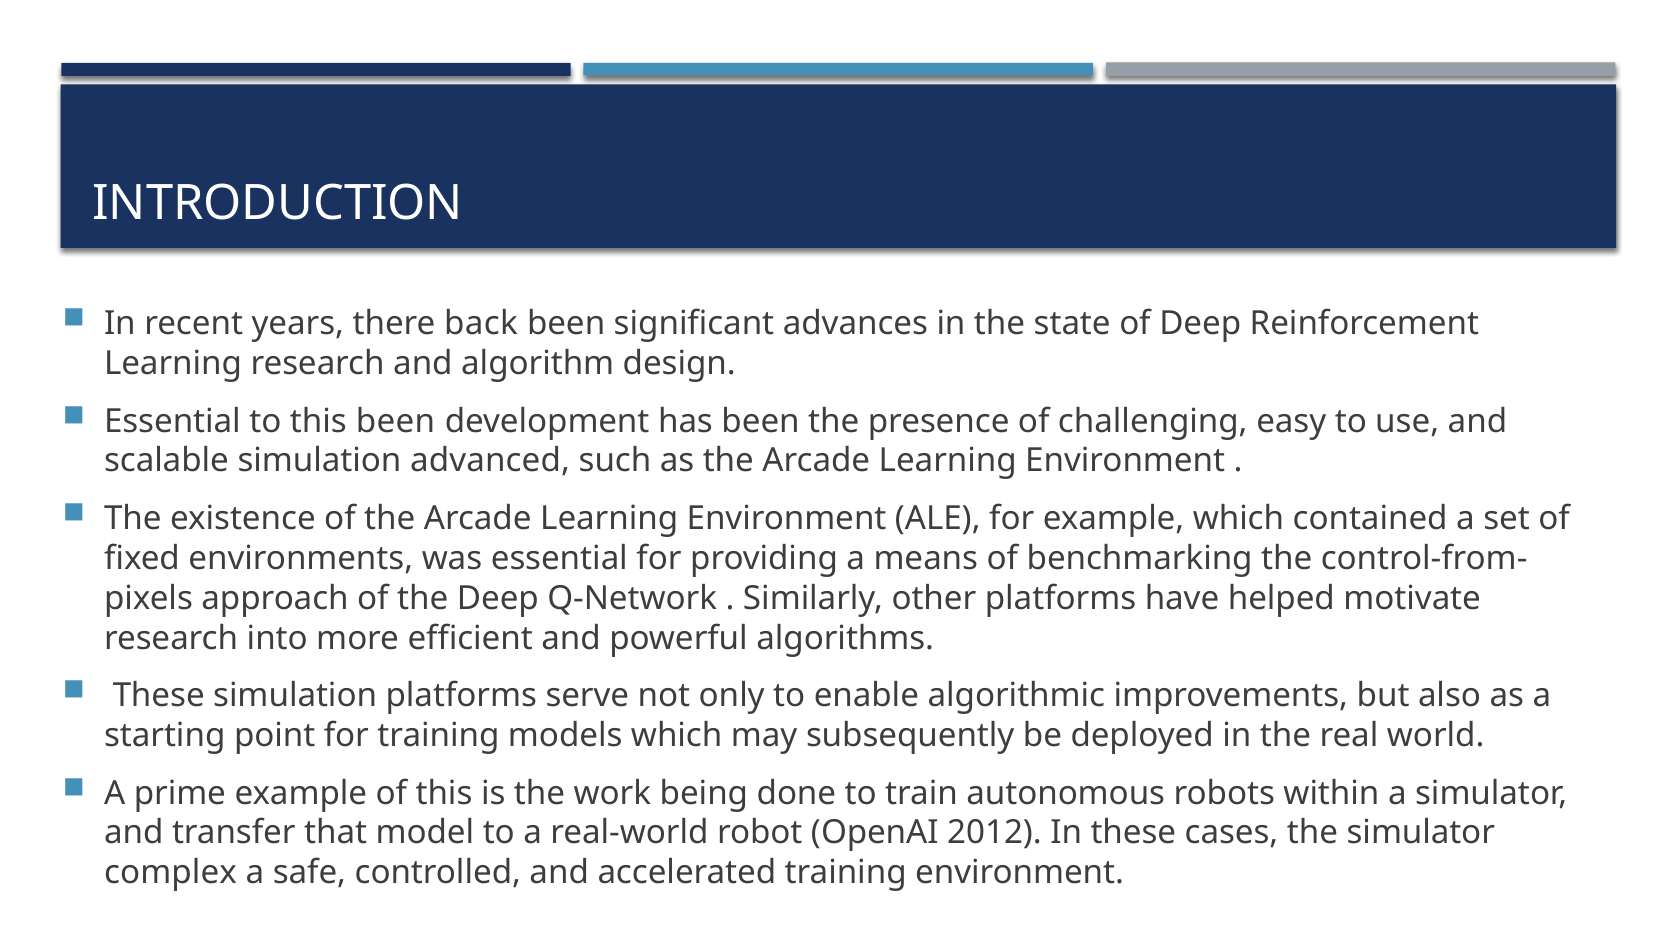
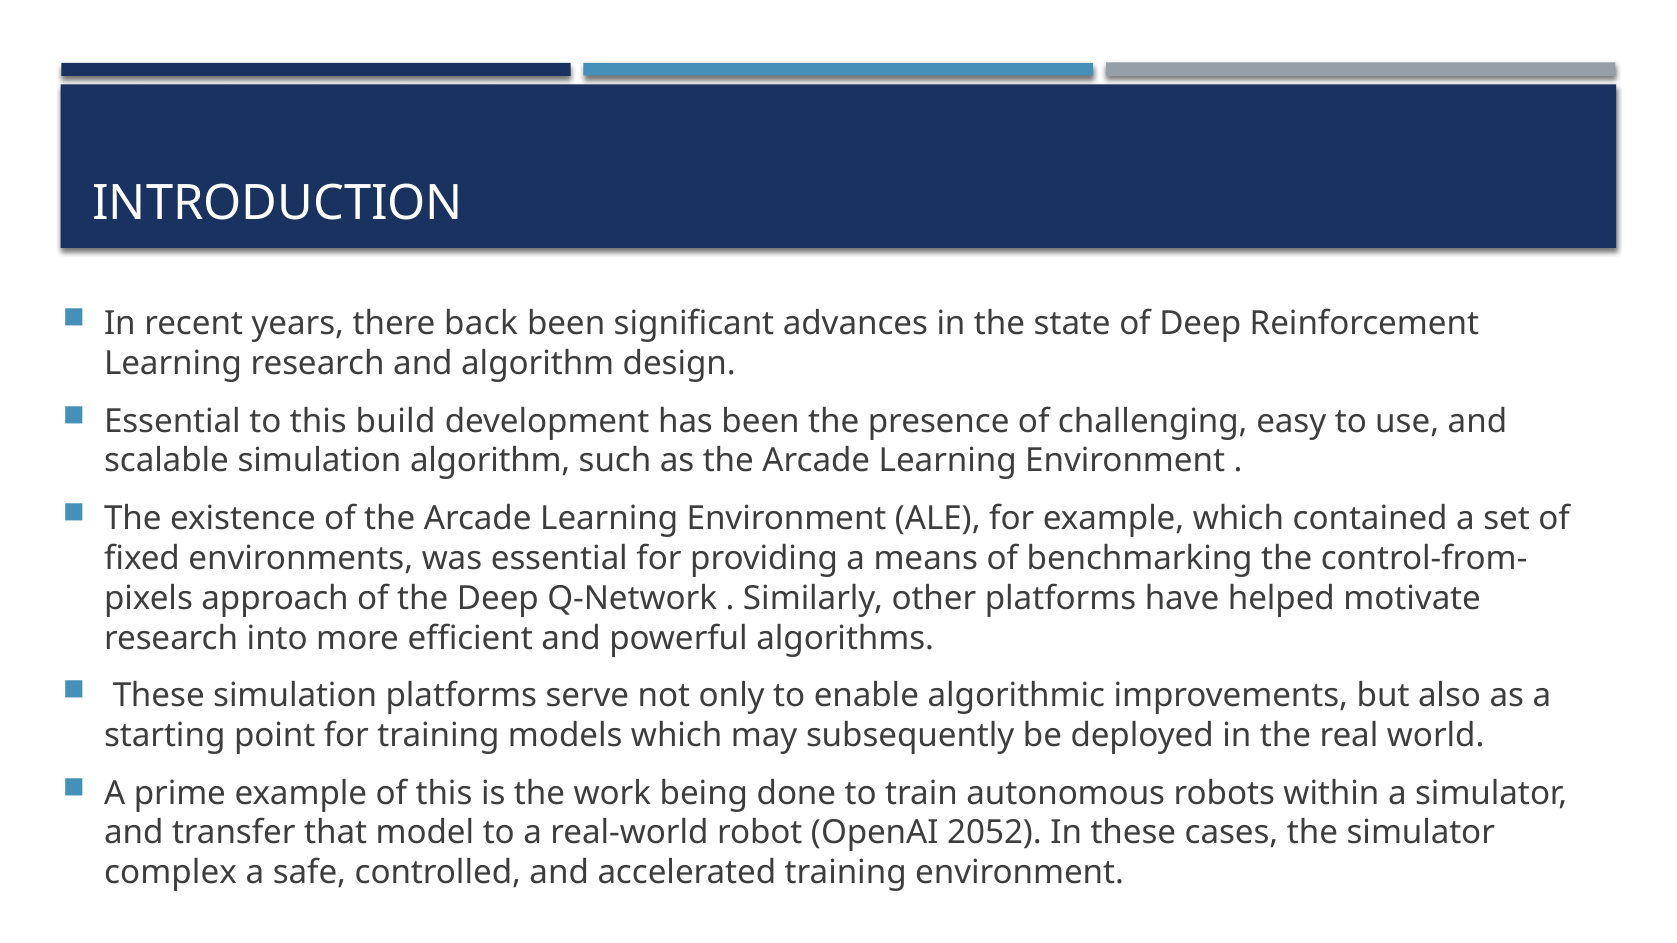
this been: been -> build
simulation advanced: advanced -> algorithm
2012: 2012 -> 2052
